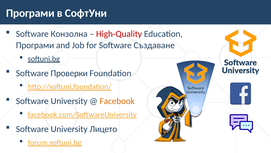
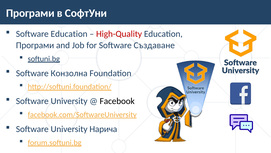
Software Конзолна: Конзолна -> Education
Проверки: Проверки -> Конзолна
Facebook colour: orange -> black
Лицето: Лицето -> Нарича
